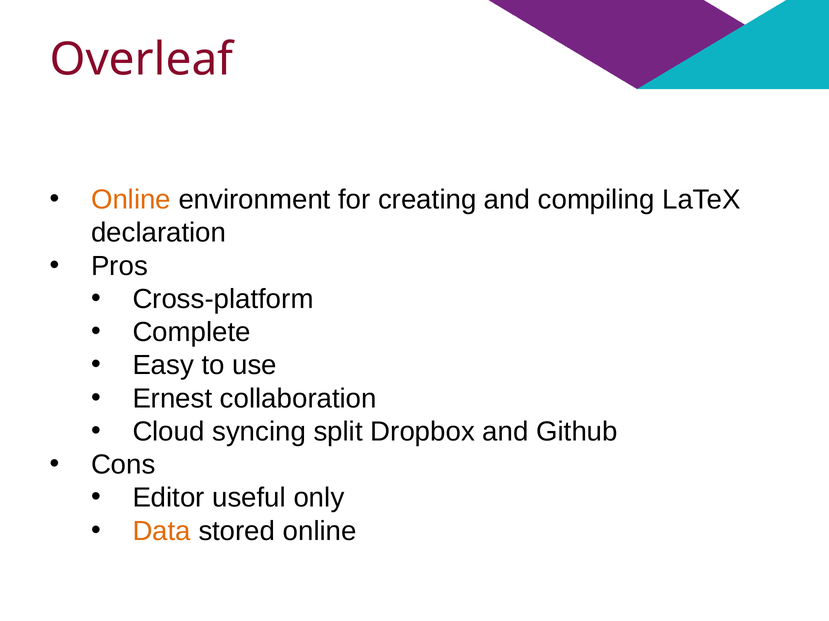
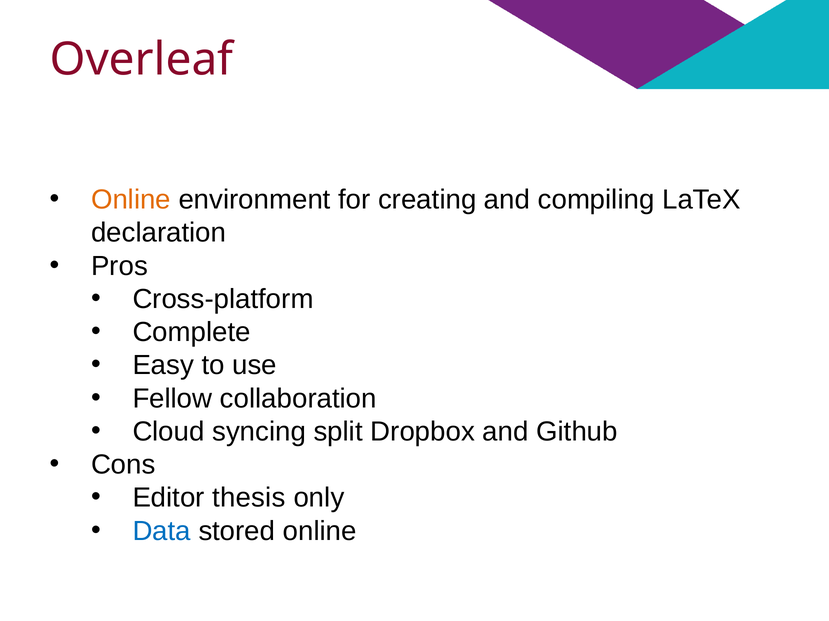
Ernest: Ernest -> Fellow
useful: useful -> thesis
Data colour: orange -> blue
